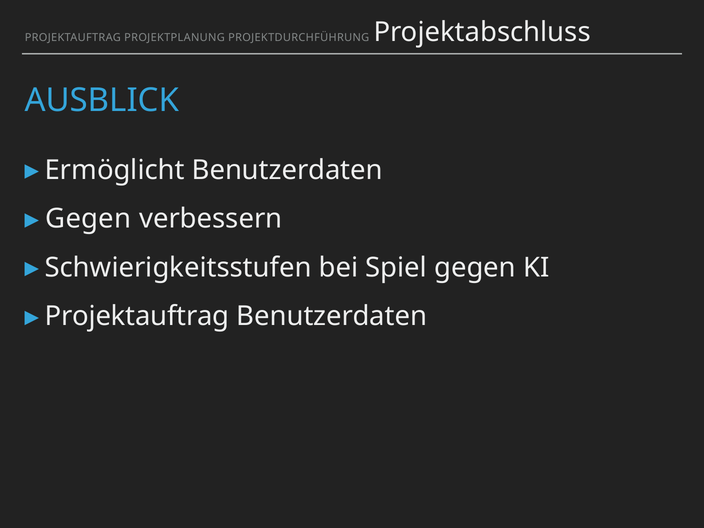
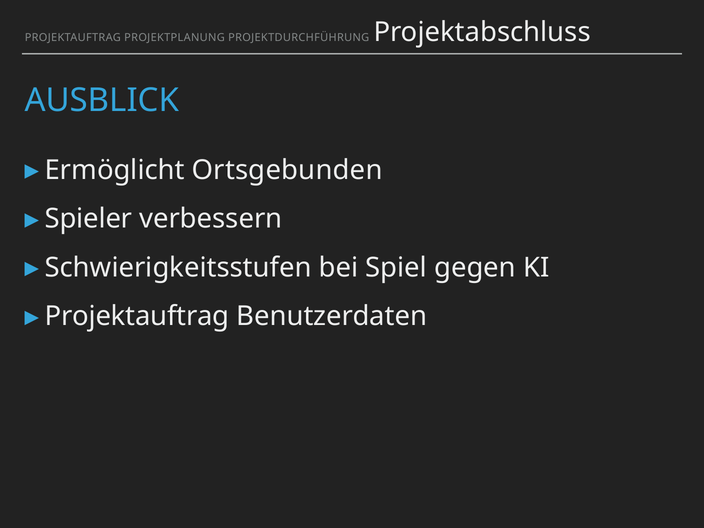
Ermöglicht Benutzerdaten: Benutzerdaten -> Ortsgebunden
Gegen at (88, 219): Gegen -> Spieler
